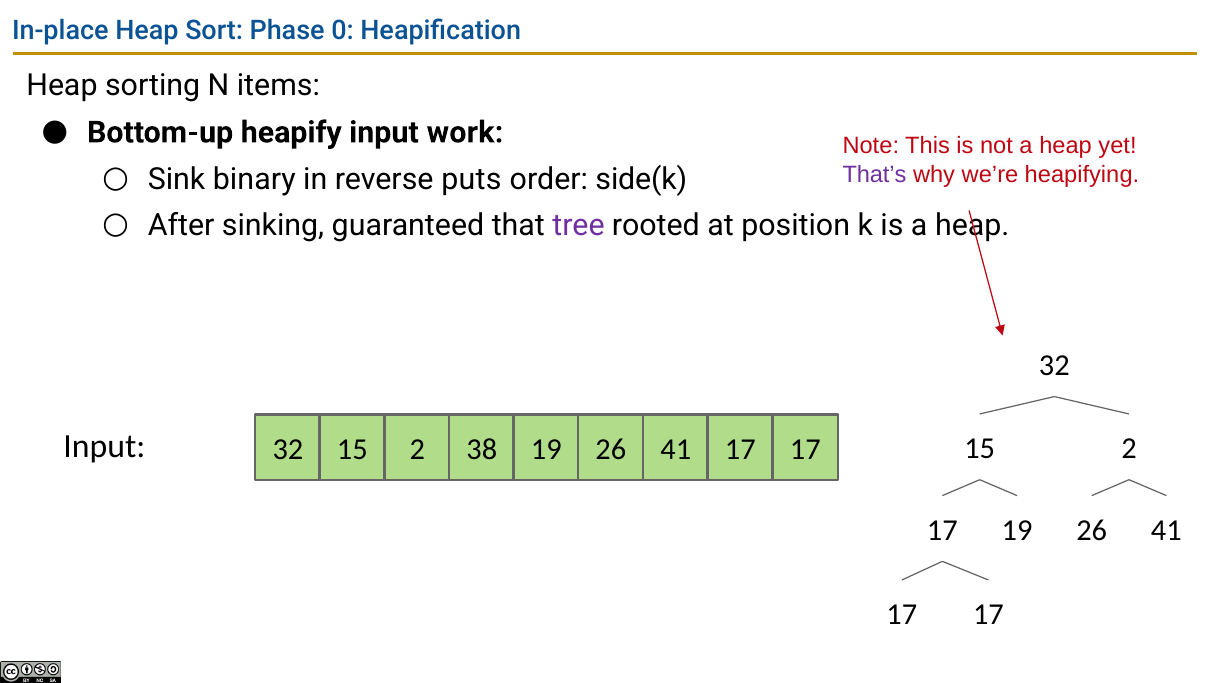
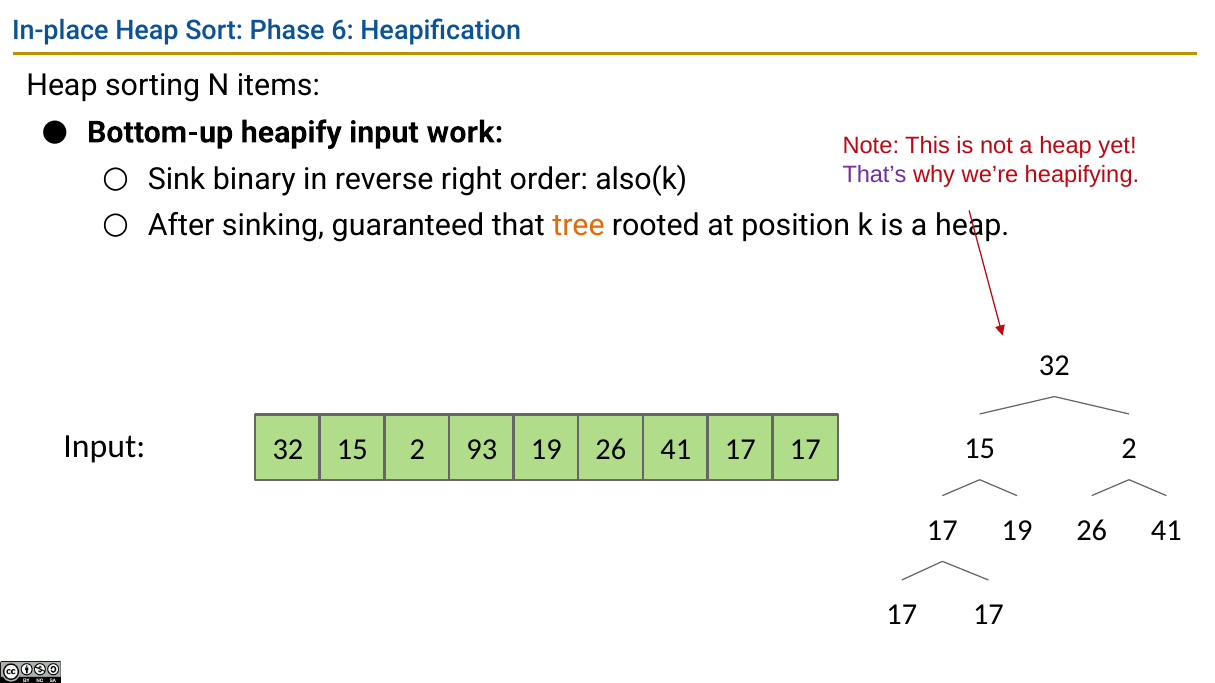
0: 0 -> 6
puts: puts -> right
side(k: side(k -> also(k
tree colour: purple -> orange
38: 38 -> 93
